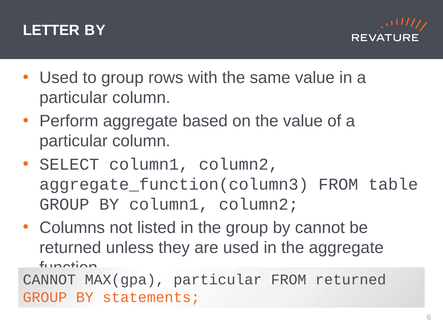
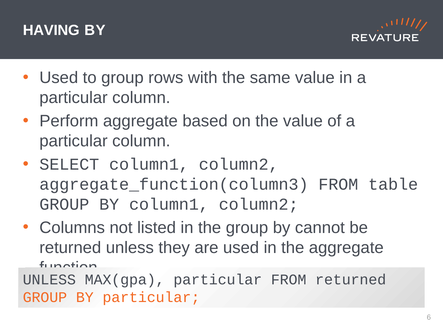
LETTER: LETTER -> HAVING
CANNOT at (49, 280): CANNOT -> UNLESS
BY statements: statements -> particular
